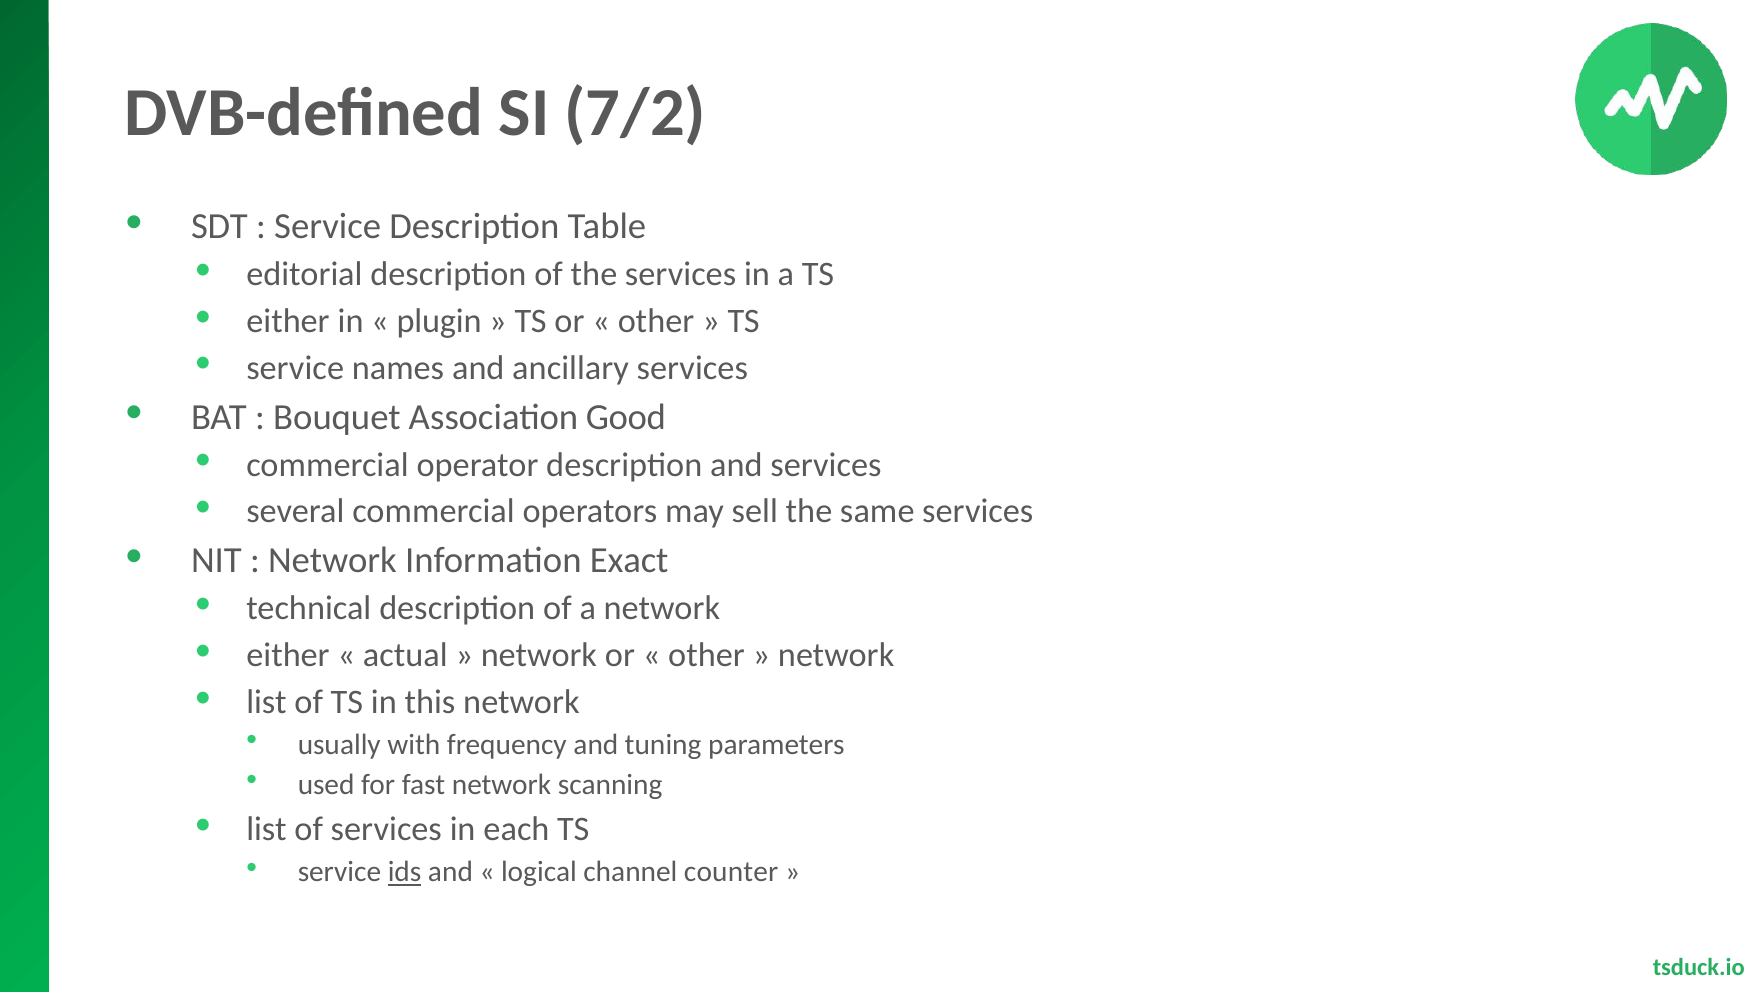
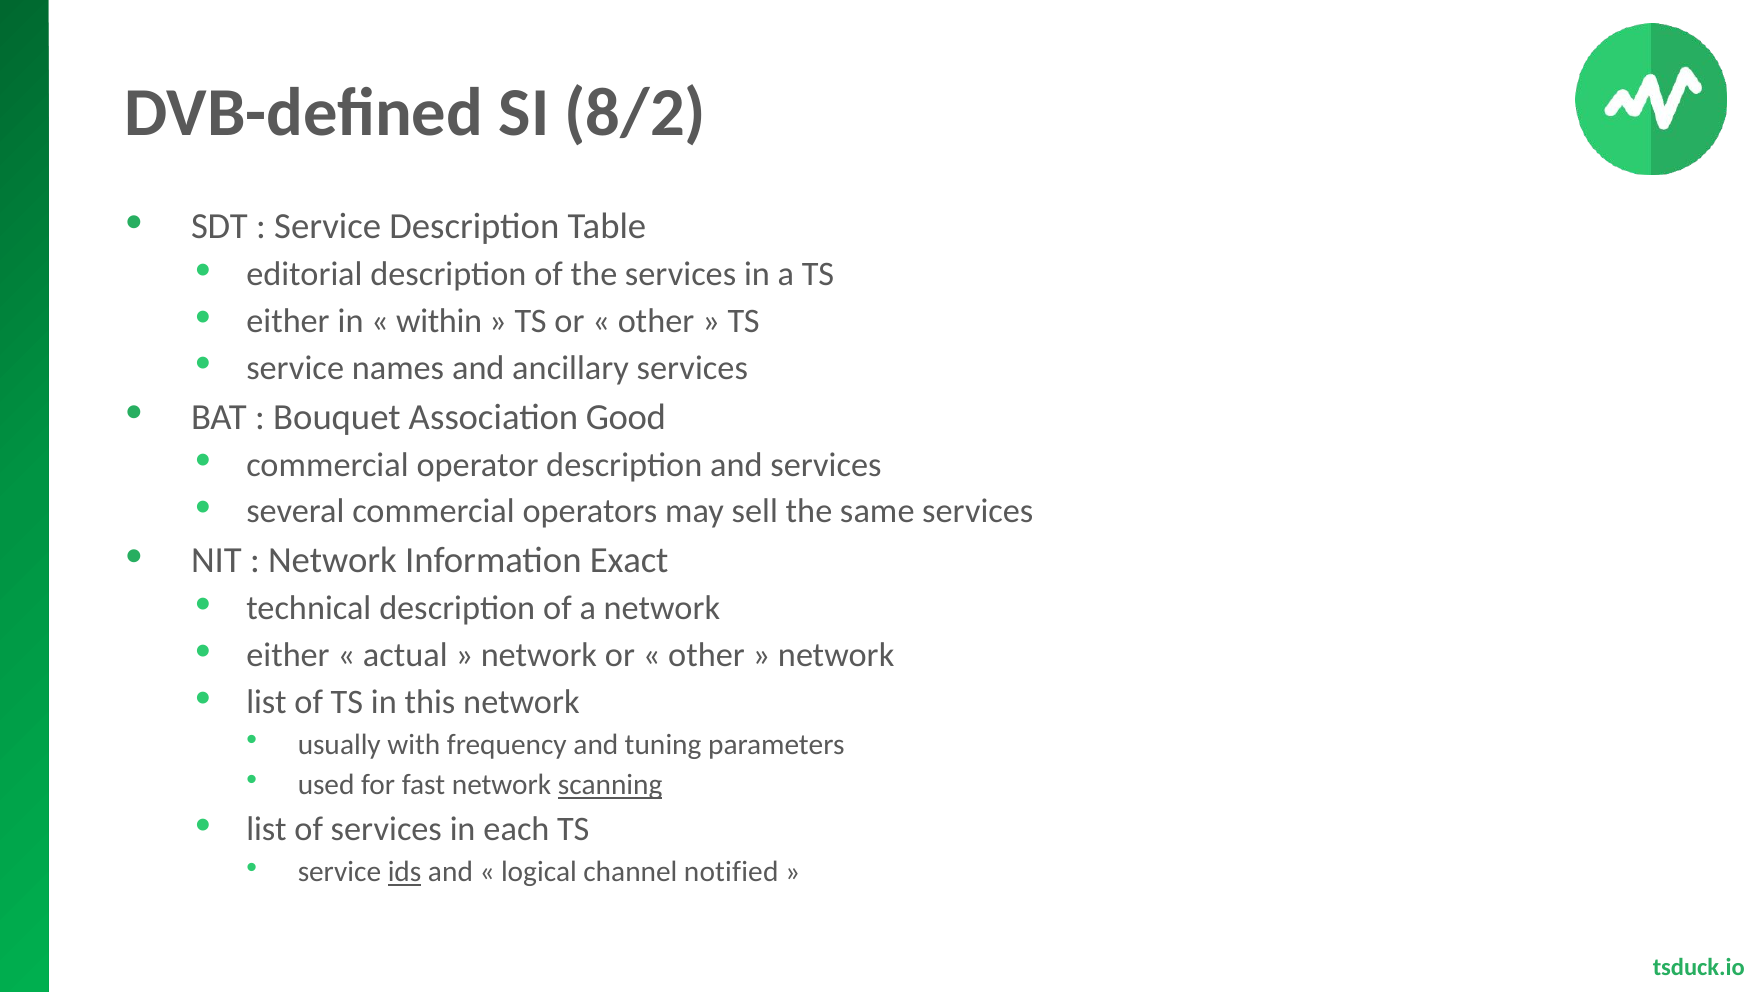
7/2: 7/2 -> 8/2
plugin: plugin -> within
scanning underline: none -> present
counter: counter -> notified
